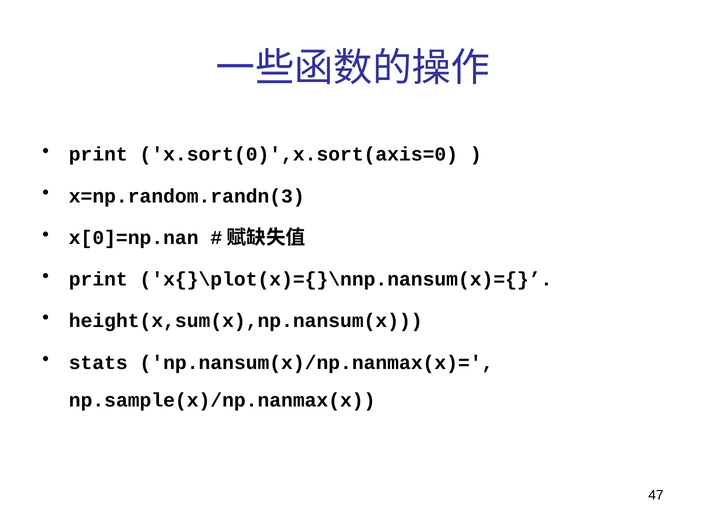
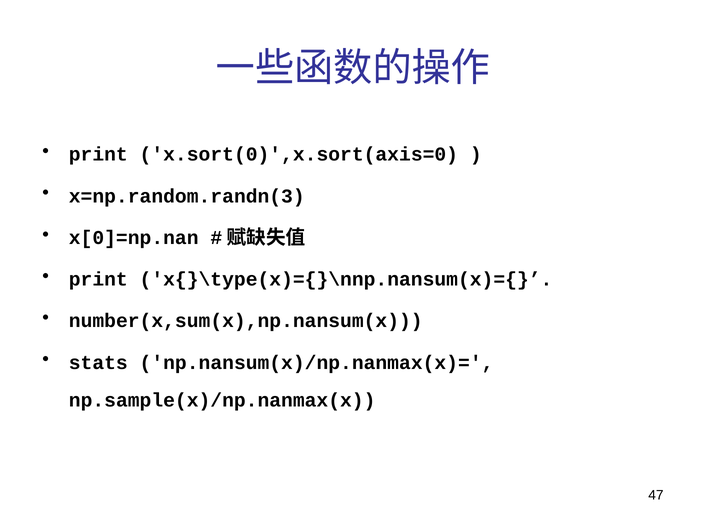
x{}\plot(x)={}\nnp.nansum(x)={: x{}\plot(x)={}\nnp.nansum(x)={ -> x{}\type(x)={}\nnp.nansum(x)={
height(x,sum(x),np.nansum(x: height(x,sum(x),np.nansum(x -> number(x,sum(x),np.nansum(x
